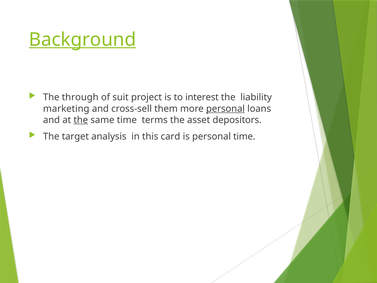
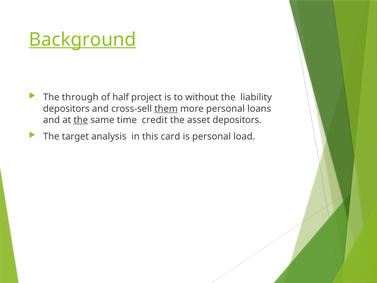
suit: suit -> half
interest: interest -> without
marketing at (66, 109): marketing -> depositors
them underline: none -> present
personal at (225, 109) underline: present -> none
terms: terms -> credit
personal time: time -> load
